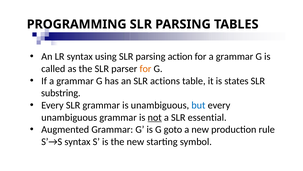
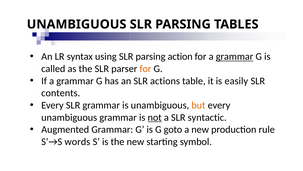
PROGRAMMING at (77, 24): PROGRAMMING -> UNAMBIGUOUS
grammar at (235, 56) underline: none -> present
states: states -> easily
substring: substring -> contents
but colour: blue -> orange
essential: essential -> syntactic
S’→S syntax: syntax -> words
